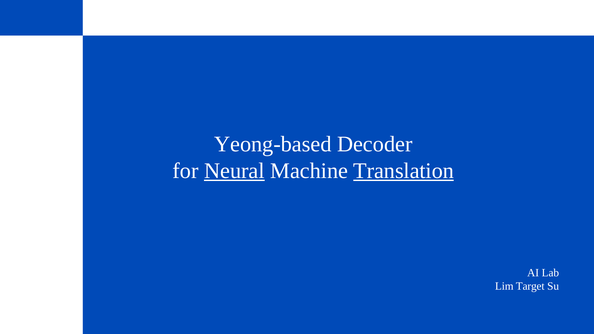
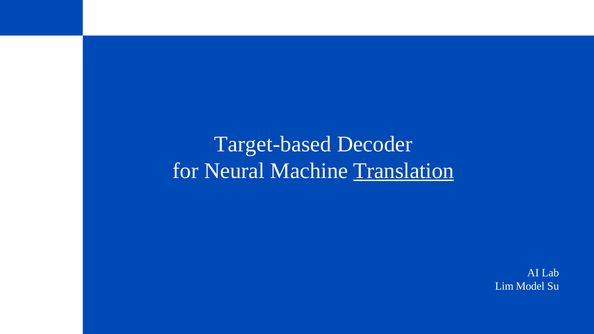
Yeong-based: Yeong-based -> Target-based
Neural underline: present -> none
Target: Target -> Model
